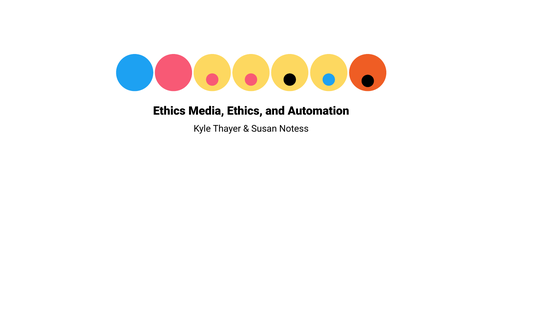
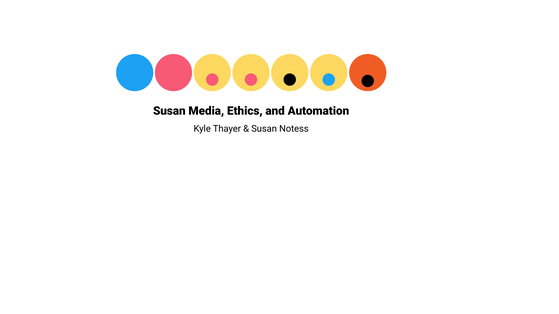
Ethics at (169, 111): Ethics -> Susan
